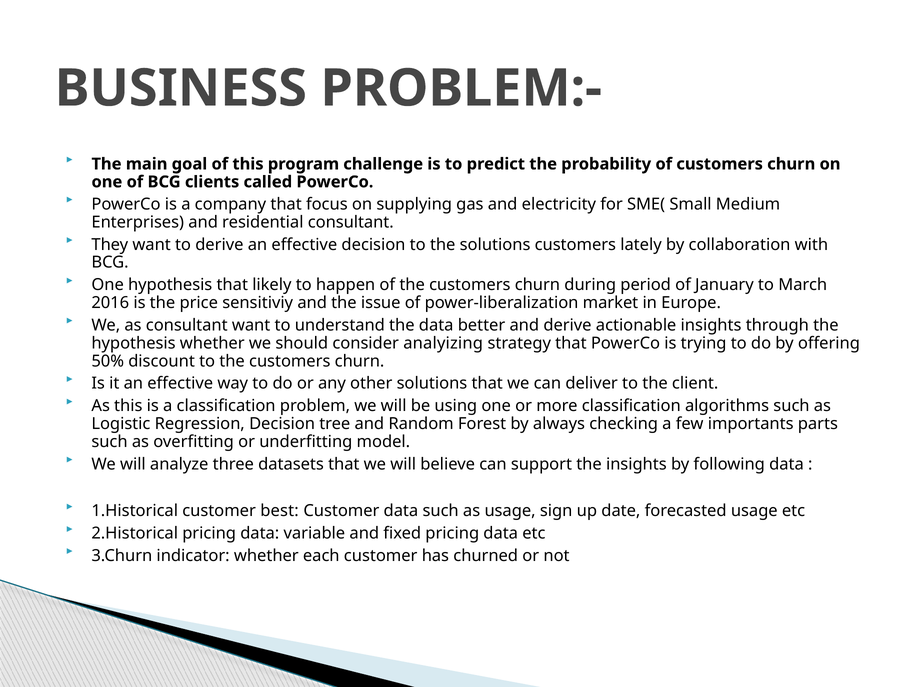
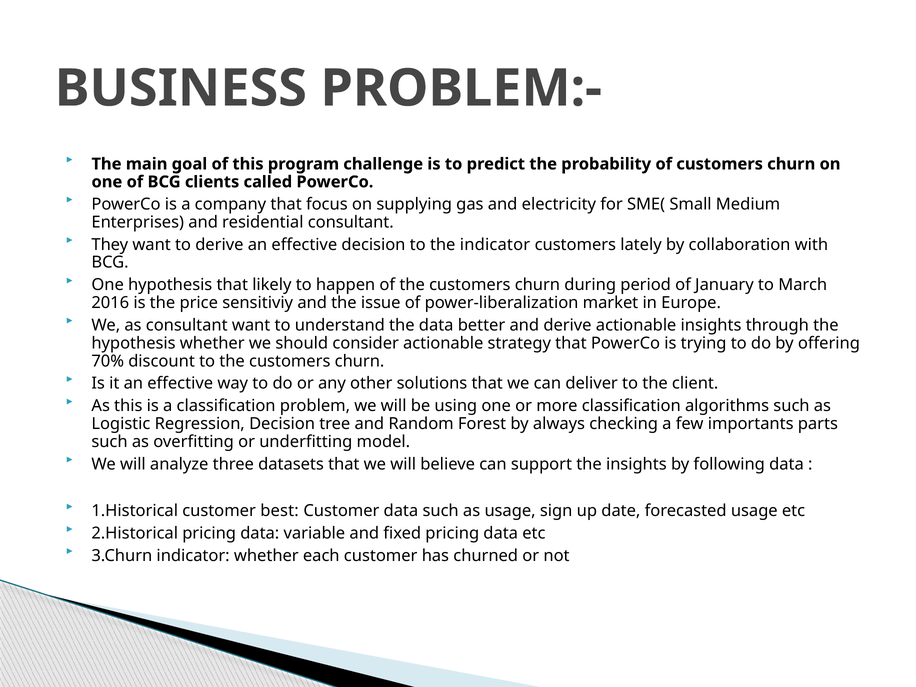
the solutions: solutions -> indicator
consider analyizing: analyizing -> actionable
50%: 50% -> 70%
